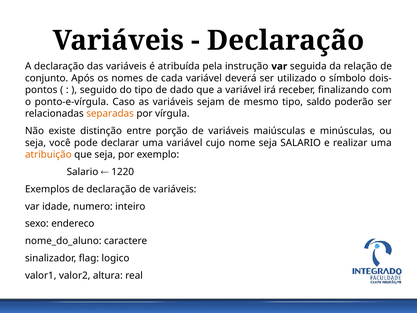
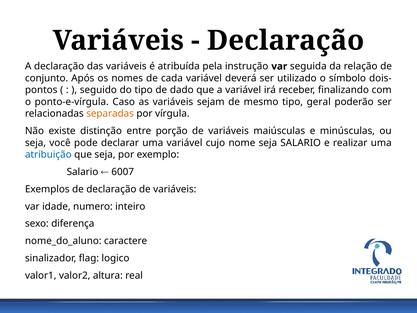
saldo: saldo -> geral
atribuição colour: orange -> blue
1220: 1220 -> 6007
endereco: endereco -> diferença
